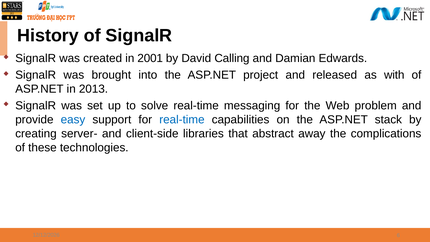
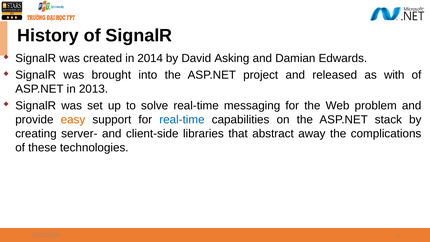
2001: 2001 -> 2014
Calling: Calling -> Asking
easy colour: blue -> orange
